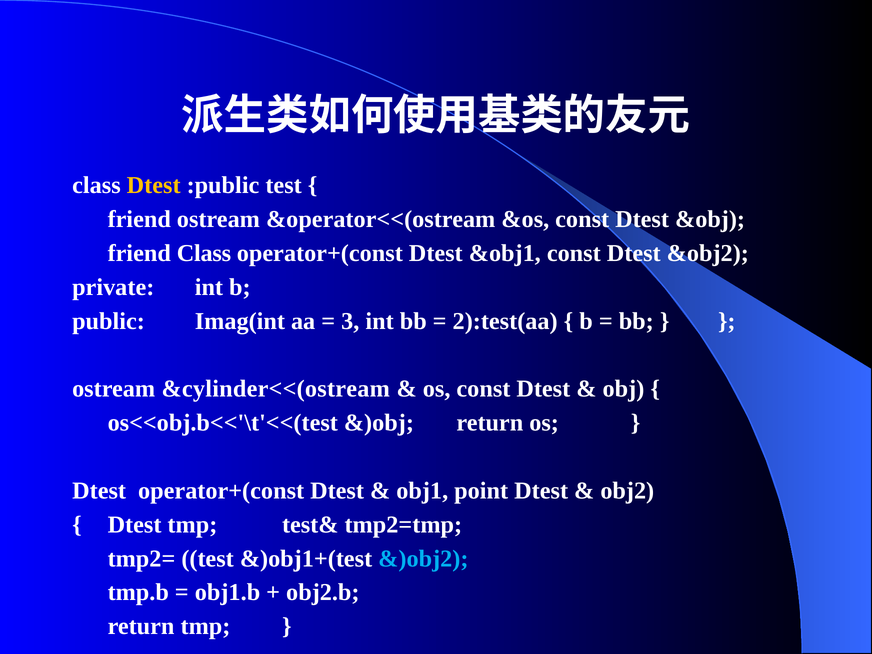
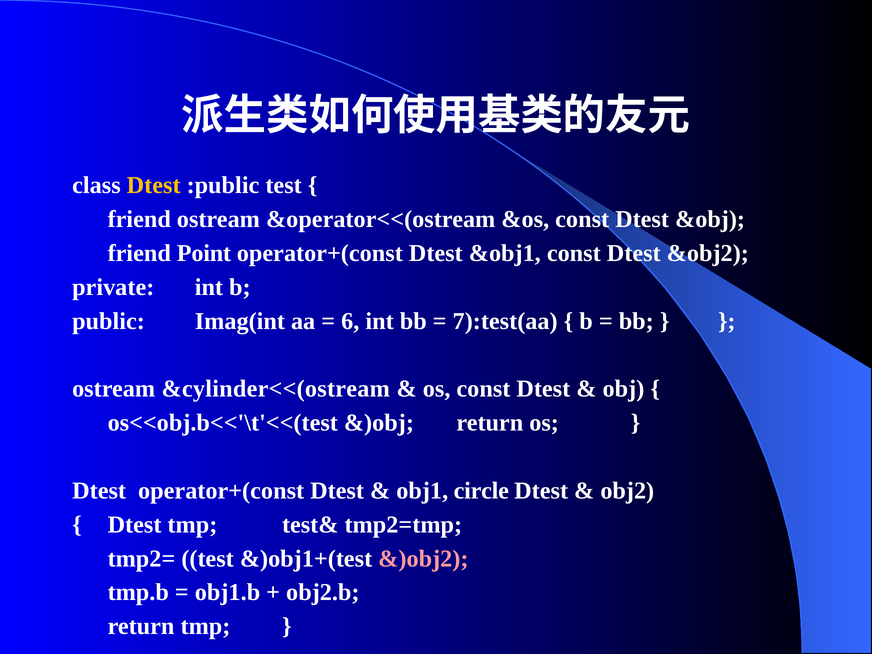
friend Class: Class -> Point
3: 3 -> 6
2):test(aa: 2):test(aa -> 7):test(aa
point: point -> circle
&)obj2 colour: light blue -> pink
